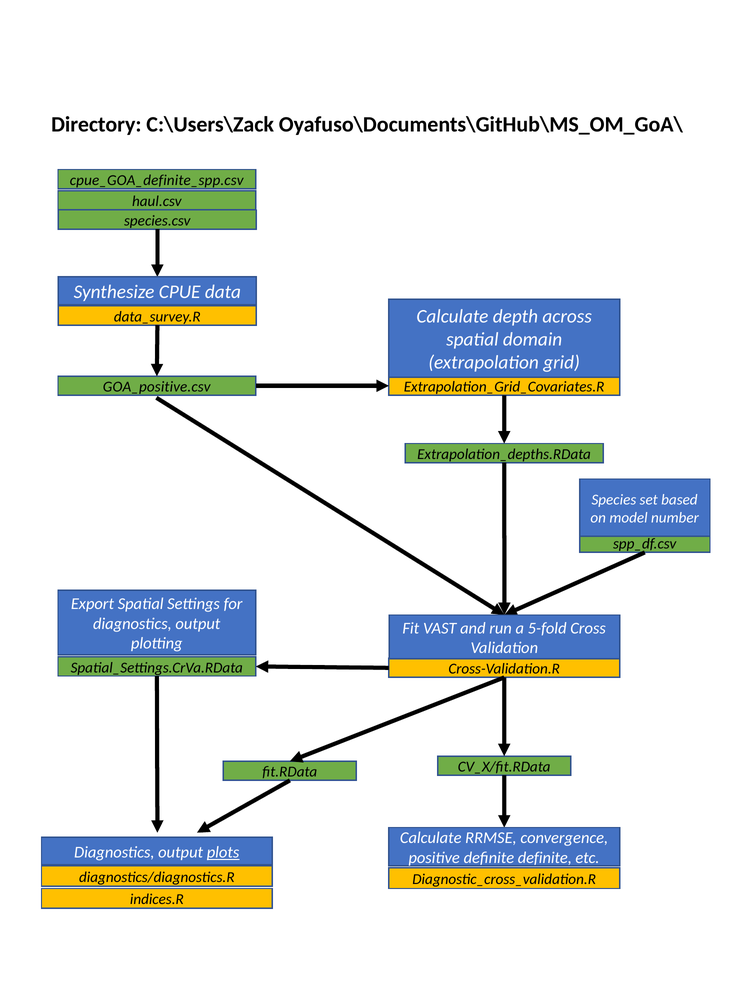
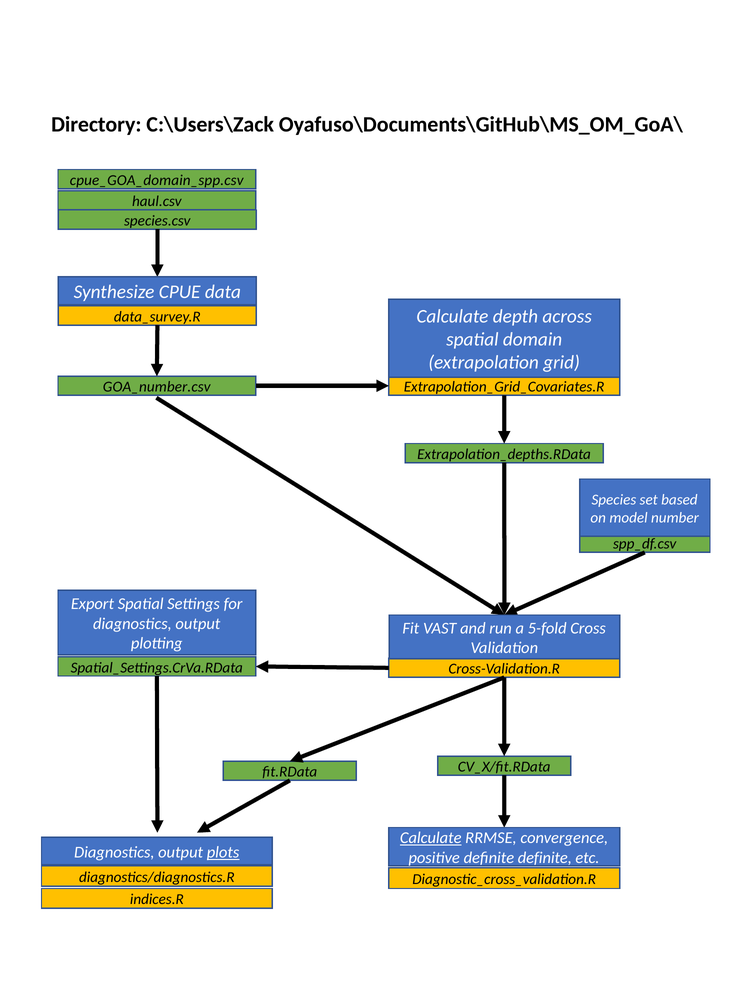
cpue_GOA_definite_spp.csv: cpue_GOA_definite_spp.csv -> cpue_GOA_domain_spp.csv
GOA_positive.csv: GOA_positive.csv -> GOA_number.csv
Calculate at (431, 838) underline: none -> present
